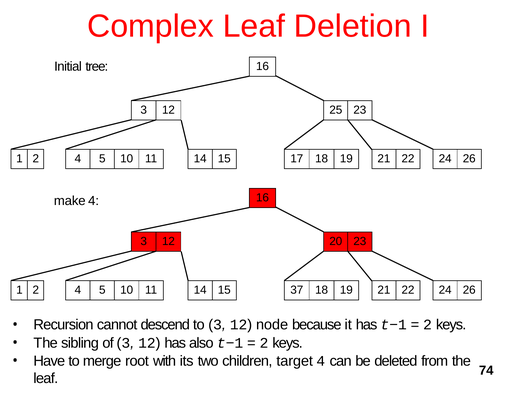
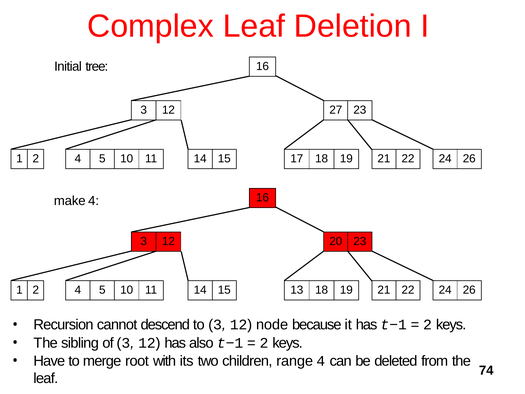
25: 25 -> 27
37: 37 -> 13
target: target -> range
